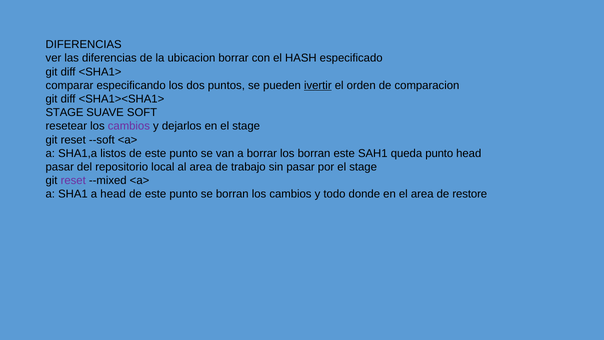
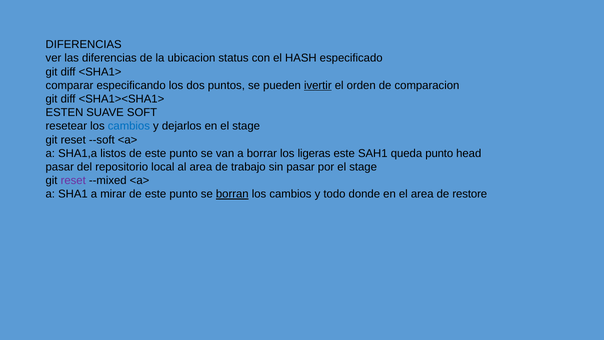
ubicacion borrar: borrar -> status
STAGE at (65, 112): STAGE -> ESTEN
cambios at (129, 126) colour: purple -> blue
los borran: borran -> ligeras
a head: head -> mirar
borran at (232, 194) underline: none -> present
